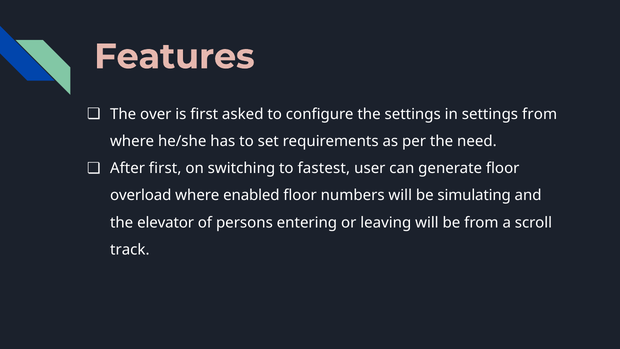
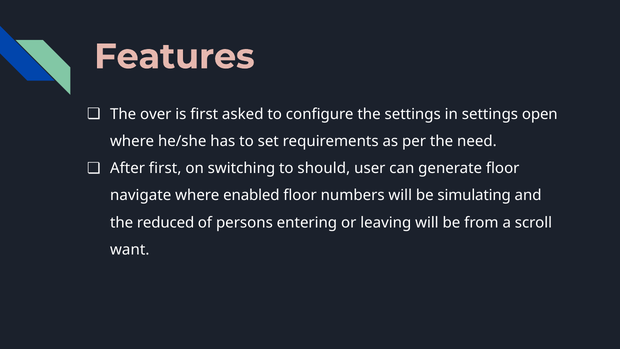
settings from: from -> open
fastest: fastest -> should
overload: overload -> navigate
elevator: elevator -> reduced
track: track -> want
